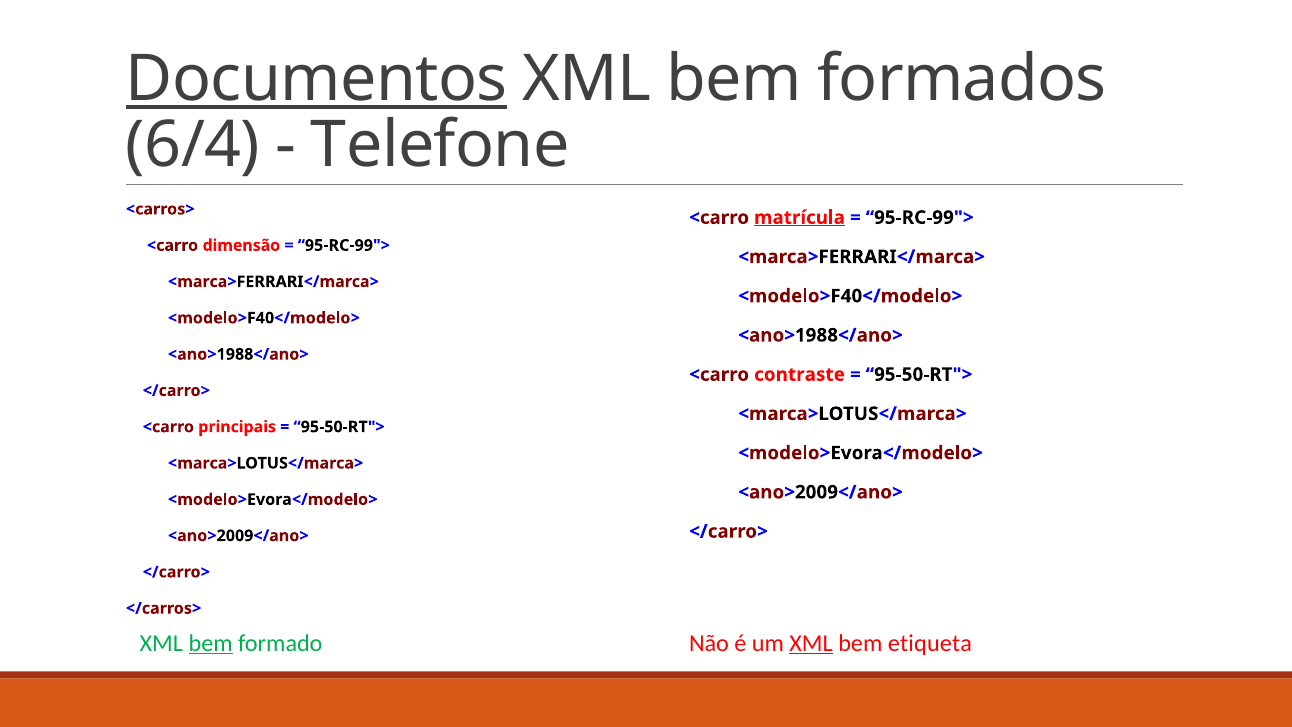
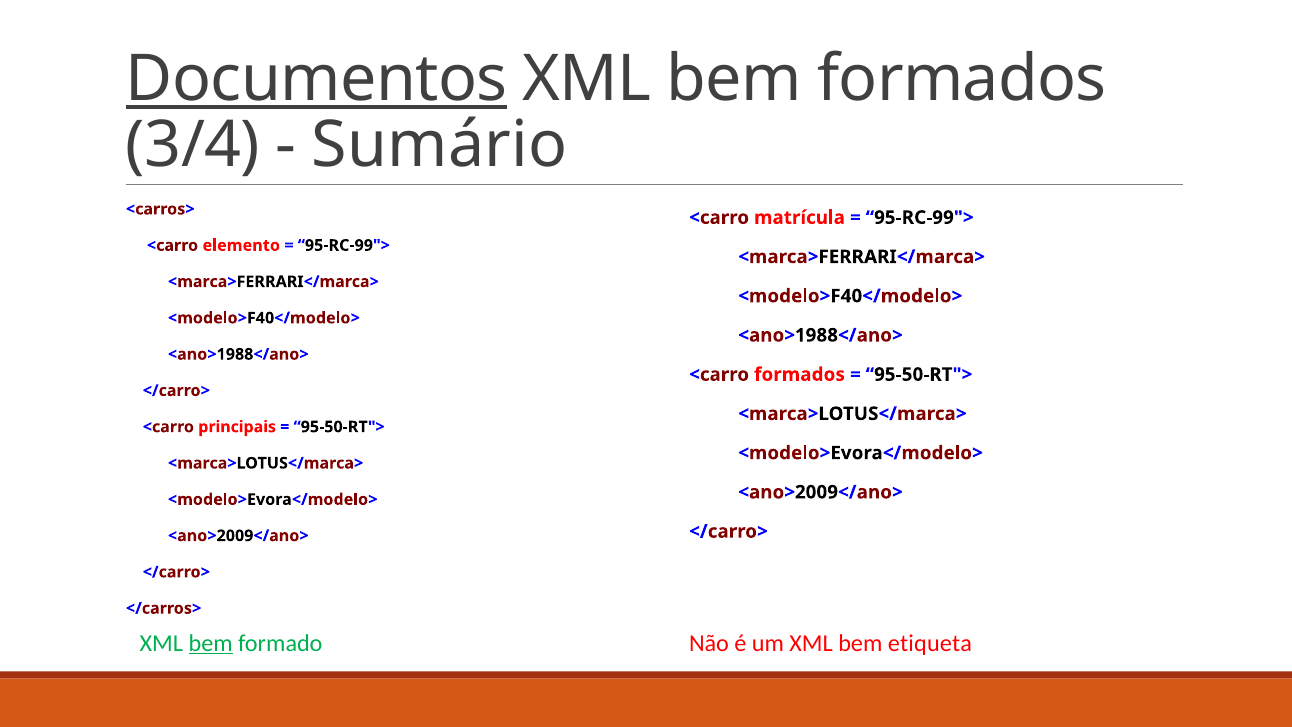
6/4: 6/4 -> 3/4
Telefone: Telefone -> Sumário
matrícula underline: present -> none
dimensão: dimensão -> elemento
<carro contraste: contraste -> formados
XML at (811, 643) underline: present -> none
